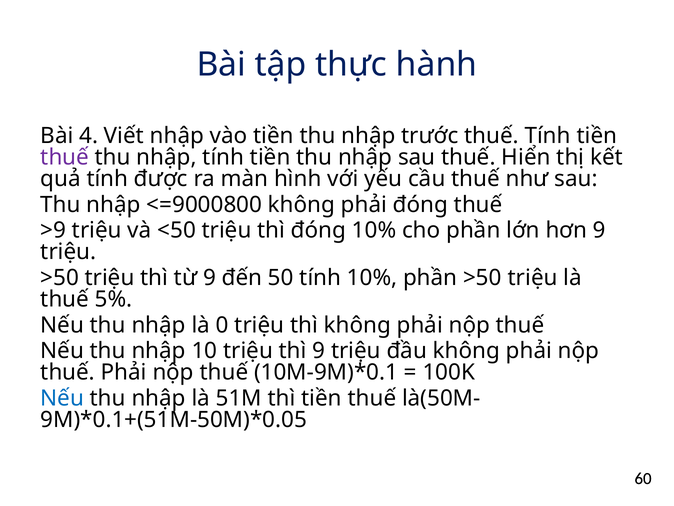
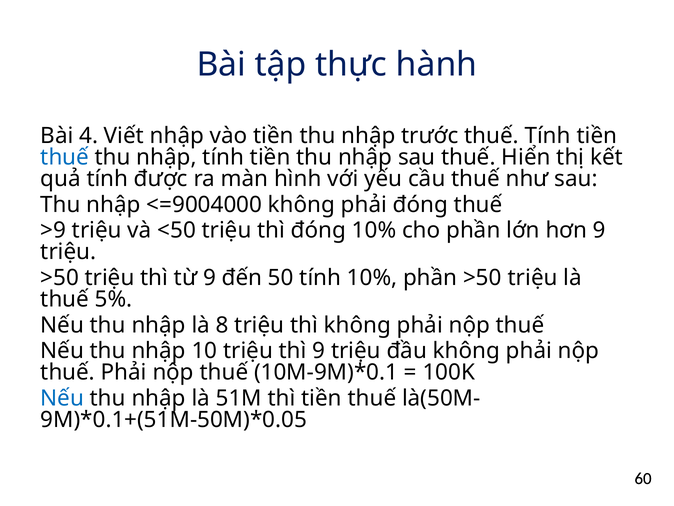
thuế at (65, 157) colour: purple -> blue
<=9000800: <=9000800 -> <=9004000
0: 0 -> 8
